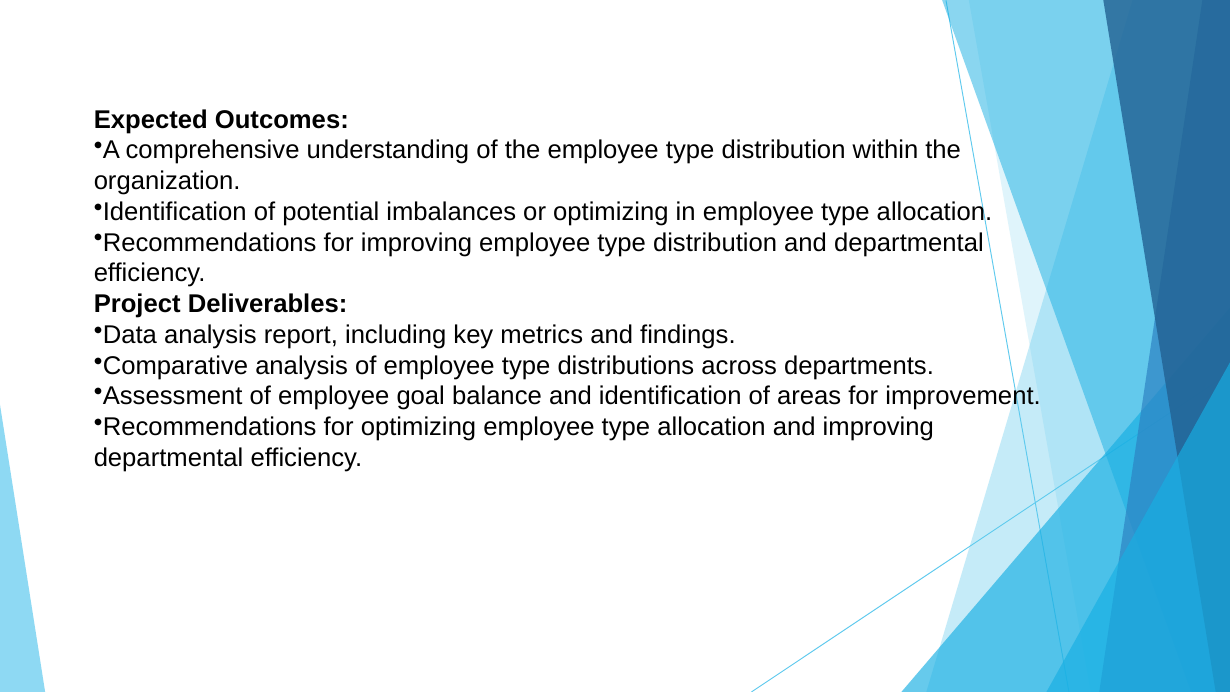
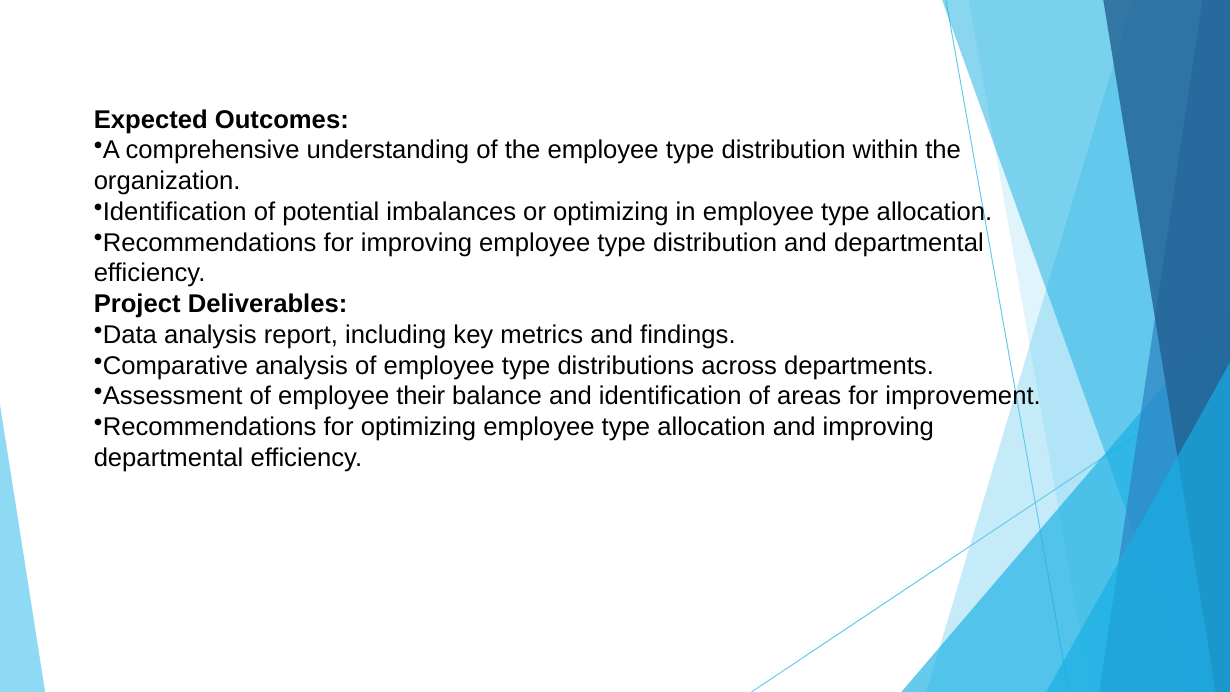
goal: goal -> their
